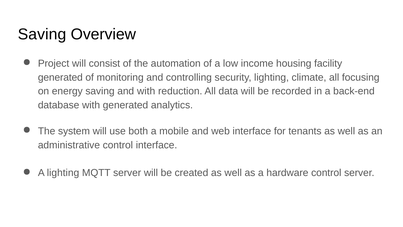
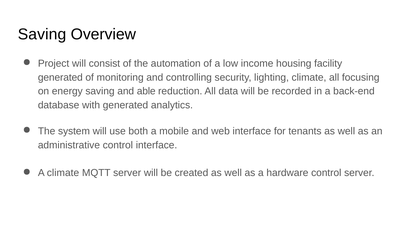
and with: with -> able
A lighting: lighting -> climate
